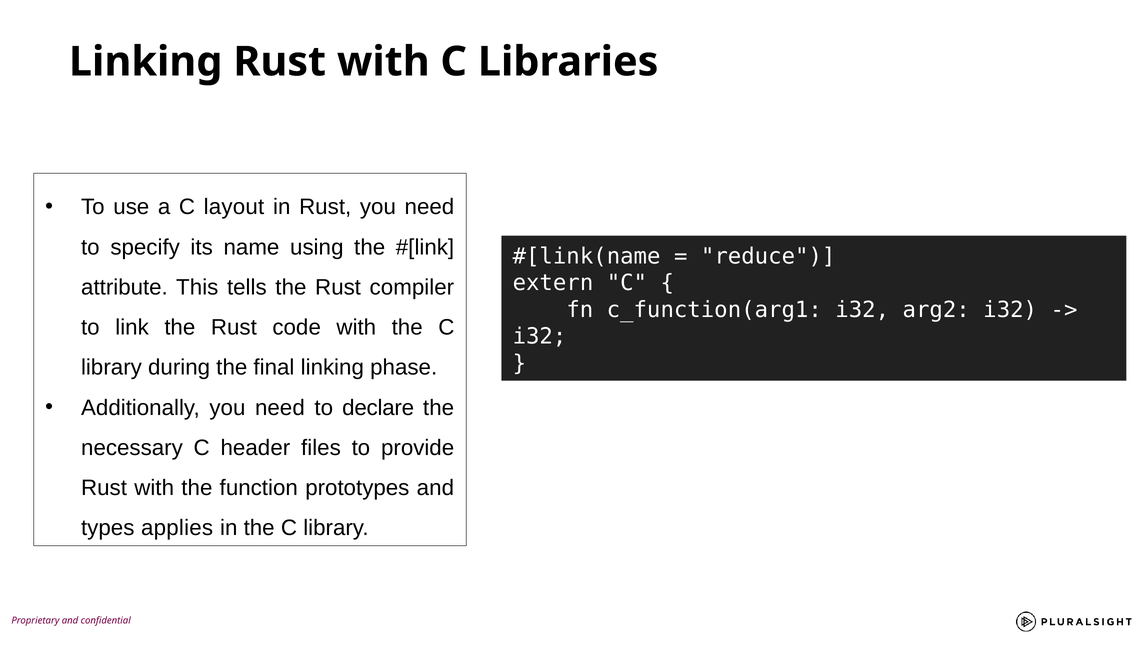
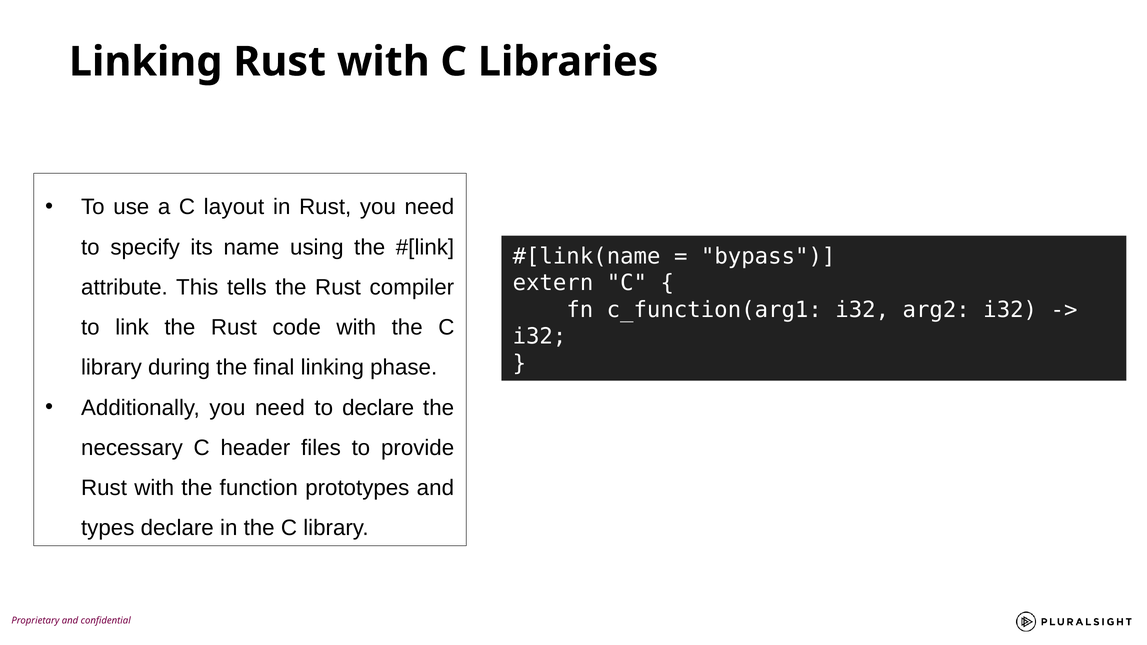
reduce: reduce -> bypass
types applies: applies -> declare
